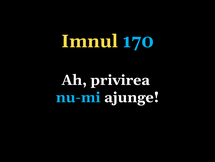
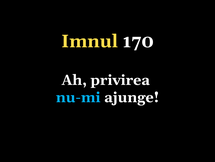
170 colour: light blue -> white
